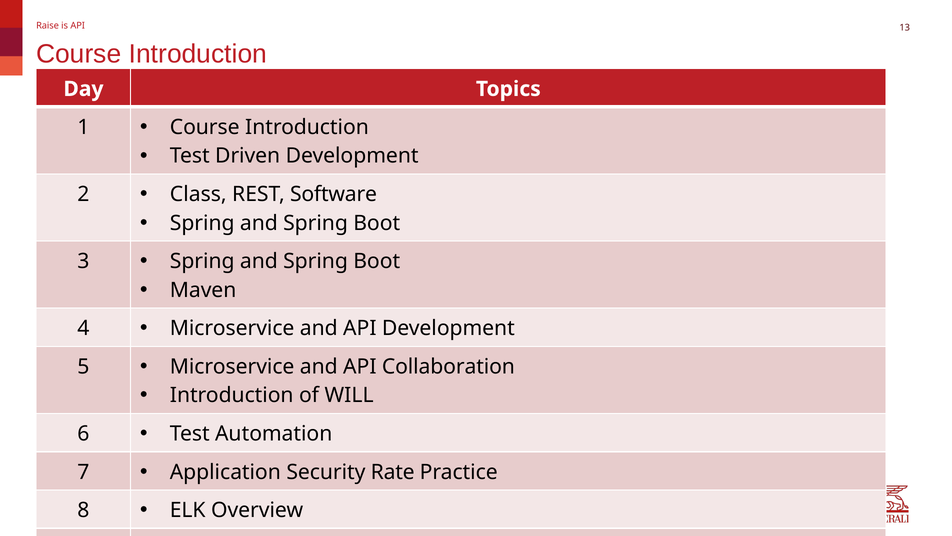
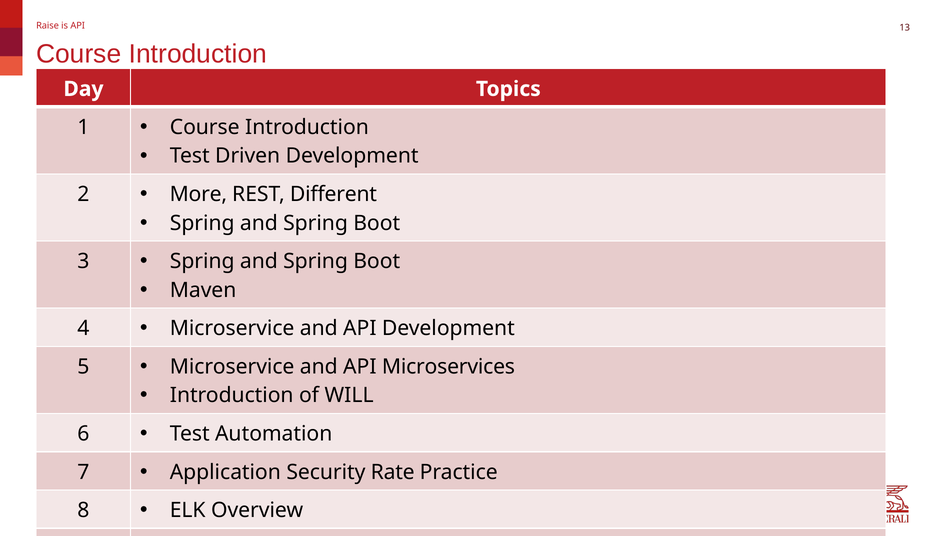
Class: Class -> More
Software: Software -> Different
Collaboration: Collaboration -> Microservices
